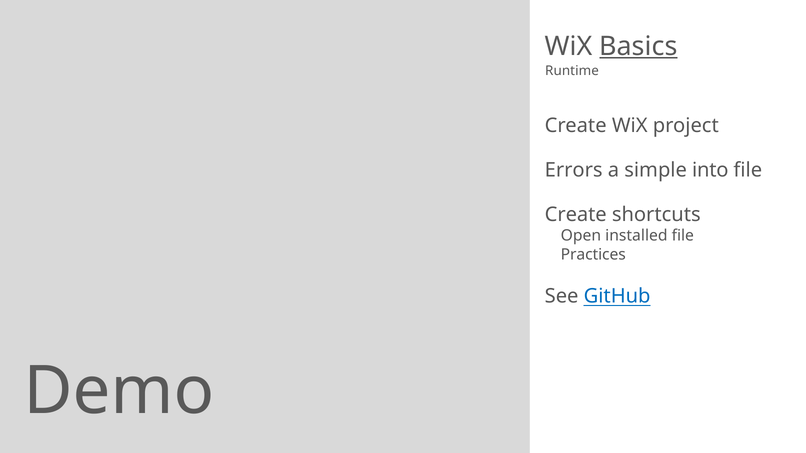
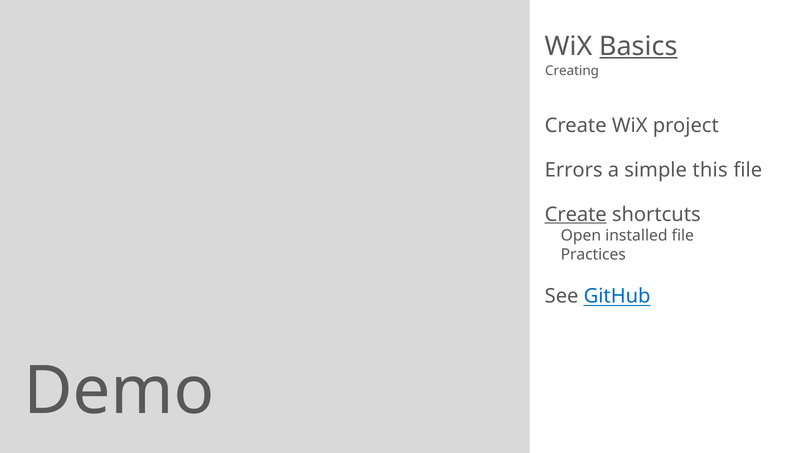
Runtime: Runtime -> Creating
into: into -> this
Create at (576, 215) underline: none -> present
